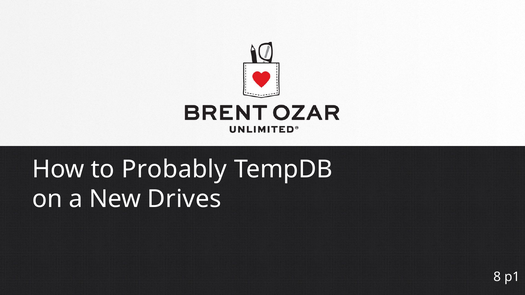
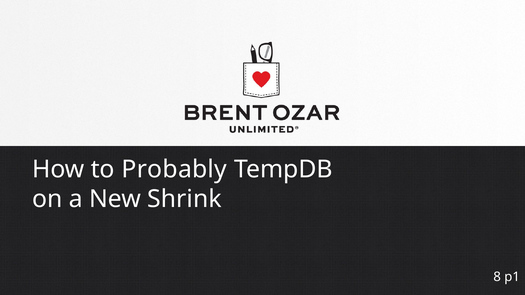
Drives: Drives -> Shrink
